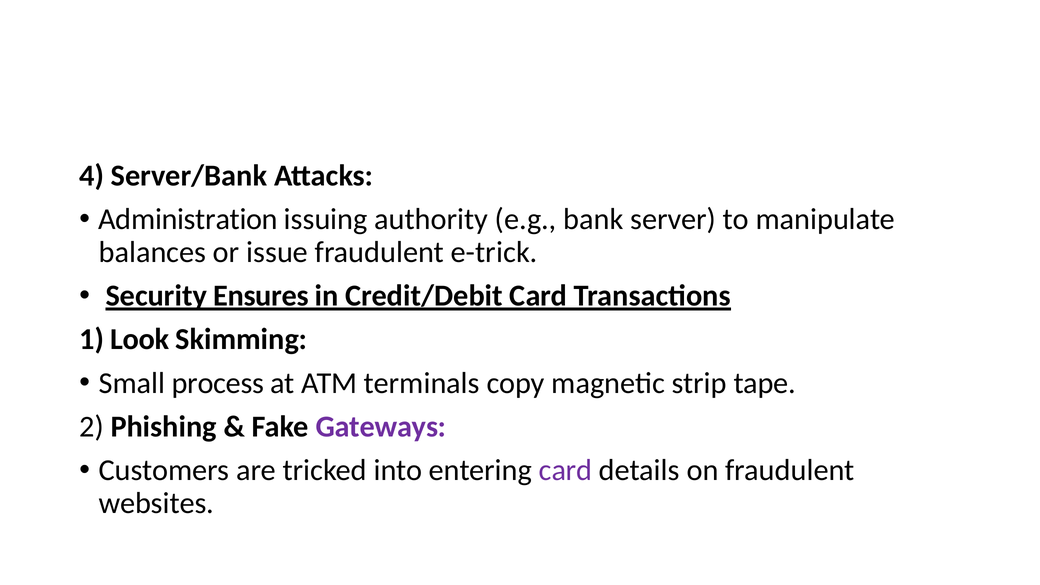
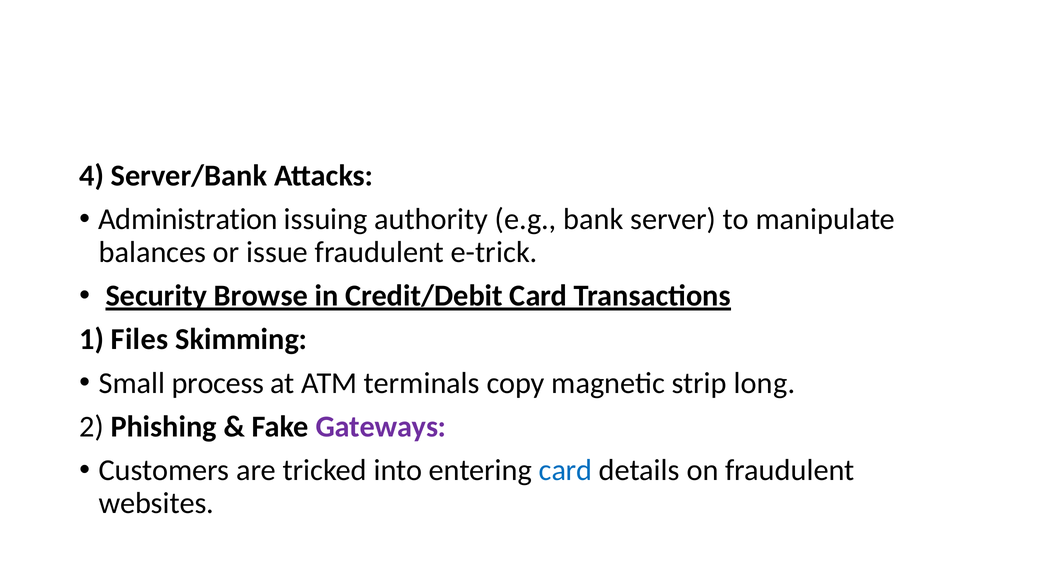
Ensures: Ensures -> Browse
Look: Look -> Files
tape: tape -> long
card at (566, 470) colour: purple -> blue
